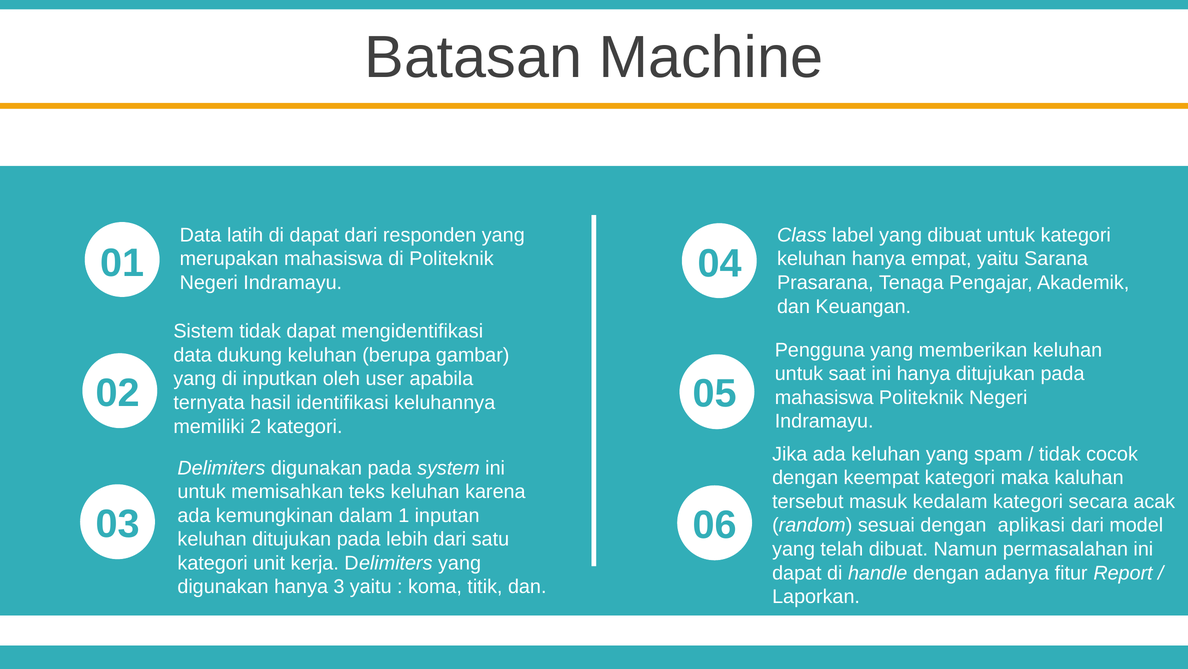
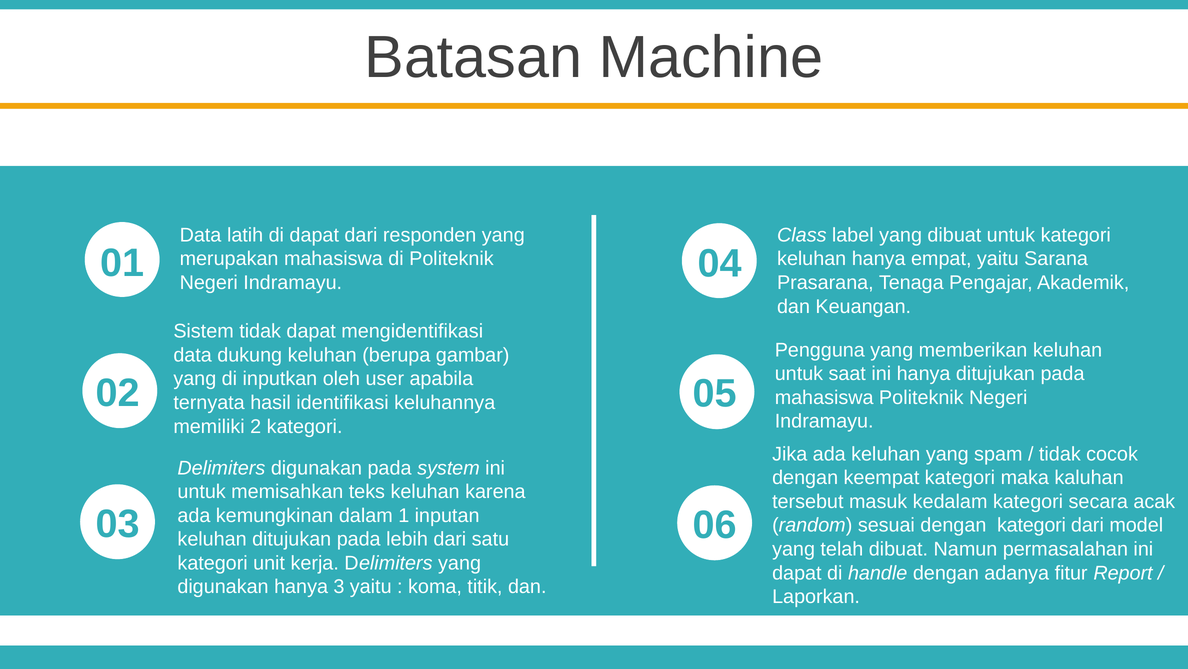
dengan aplikasi: aplikasi -> kategori
